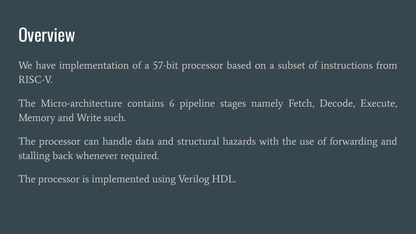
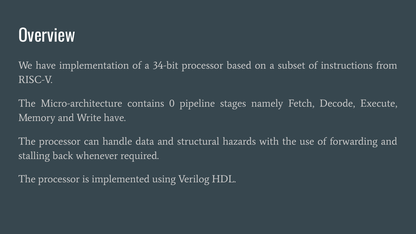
57-bit: 57-bit -> 34-bit
6: 6 -> 0
Write such: such -> have
